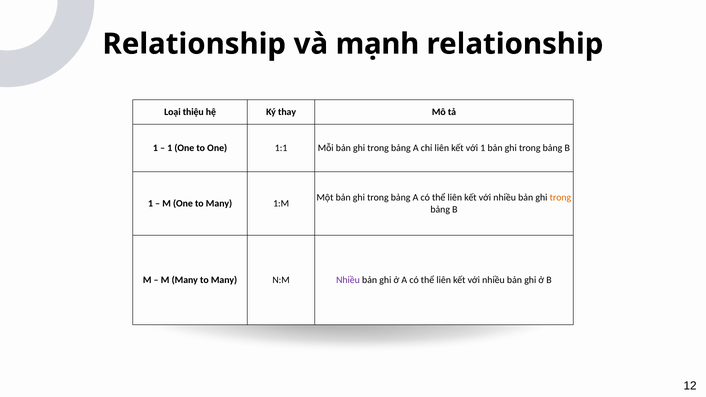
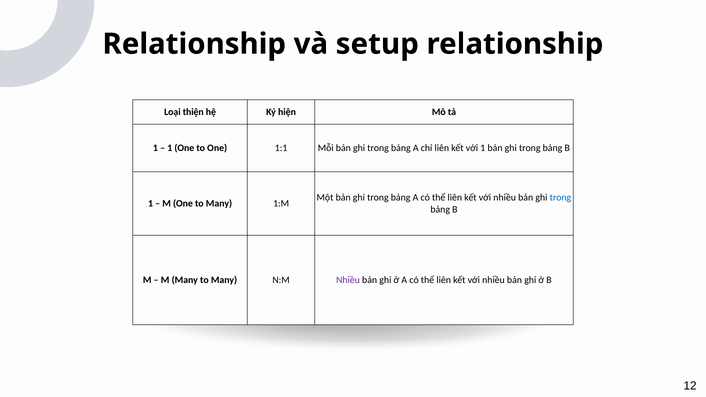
mạnh: mạnh -> setup
thiệu: thiệu -> thiện
thay: thay -> hiện
trong at (560, 197) colour: orange -> blue
